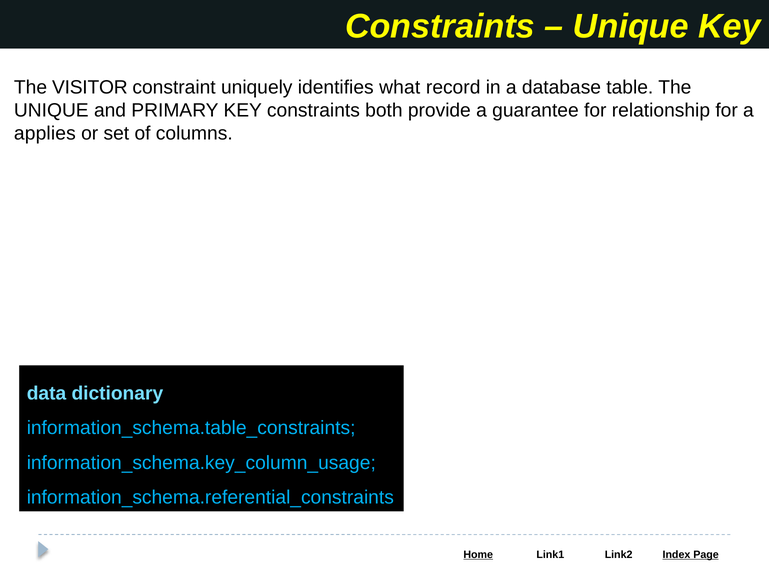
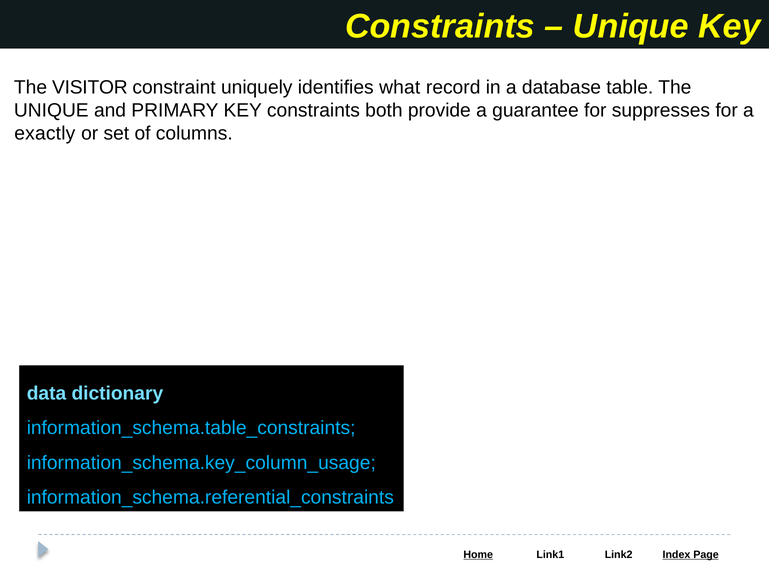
relationship: relationship -> suppresses
applies: applies -> exactly
